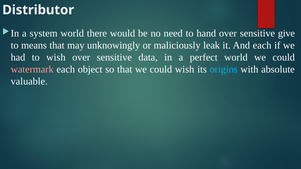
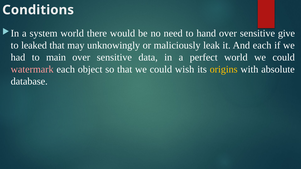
Distributor: Distributor -> Conditions
means: means -> leaked
to wish: wish -> main
origins colour: light blue -> yellow
valuable: valuable -> database
